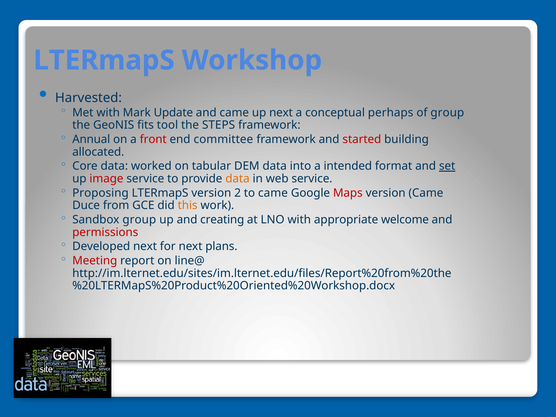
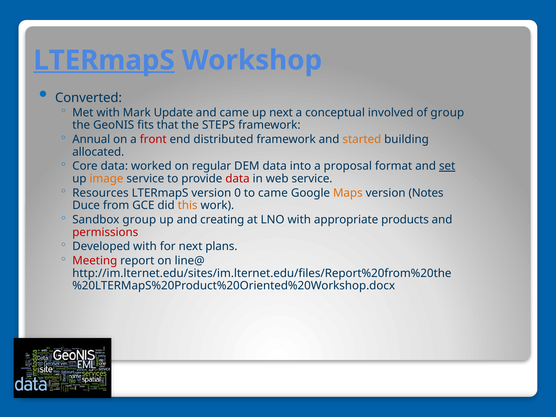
LTERmapS at (104, 60) underline: none -> present
Harvested: Harvested -> Converted
perhaps: perhaps -> involved
tool: tool -> that
committee: committee -> distributed
started colour: red -> orange
tabular: tabular -> regular
intended: intended -> proposal
image colour: red -> orange
data at (237, 179) colour: orange -> red
Proposing: Proposing -> Resources
2: 2 -> 0
Maps colour: red -> orange
version Came: Came -> Notes
welcome: welcome -> products
Developed next: next -> with
